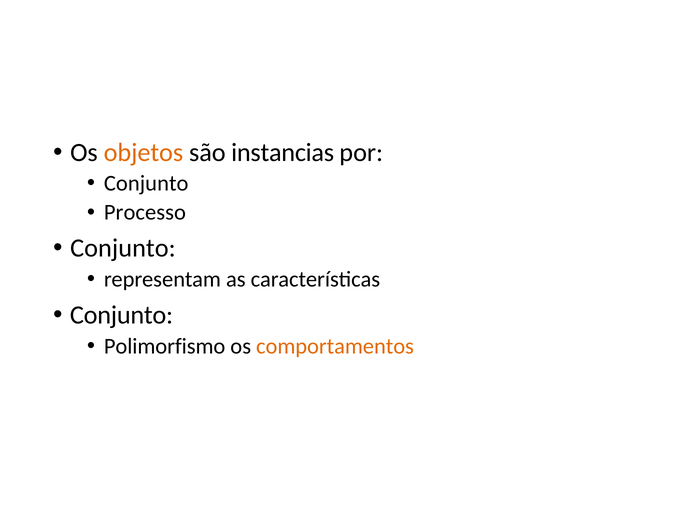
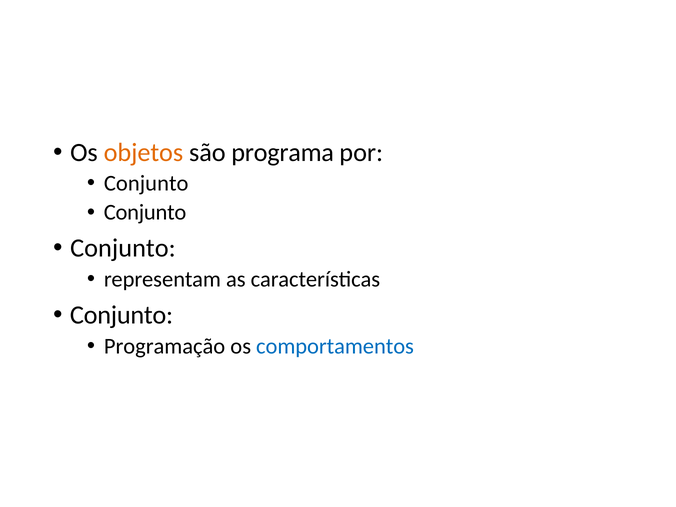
instancias: instancias -> programa
Processo at (145, 212): Processo -> Conjunto
Polimorfismo: Polimorfismo -> Programação
comportamentos colour: orange -> blue
